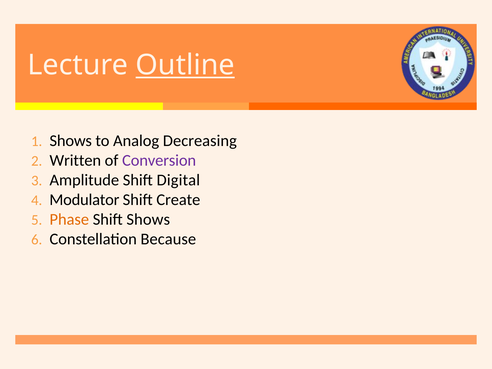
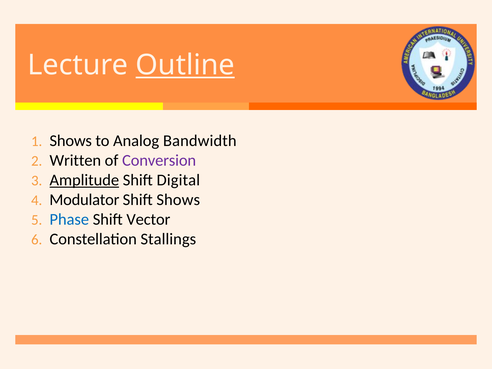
Decreasing: Decreasing -> Bandwidth
Amplitude underline: none -> present
Shift Create: Create -> Shows
Phase colour: orange -> blue
Shift Shows: Shows -> Vector
Because: Because -> Stallings
